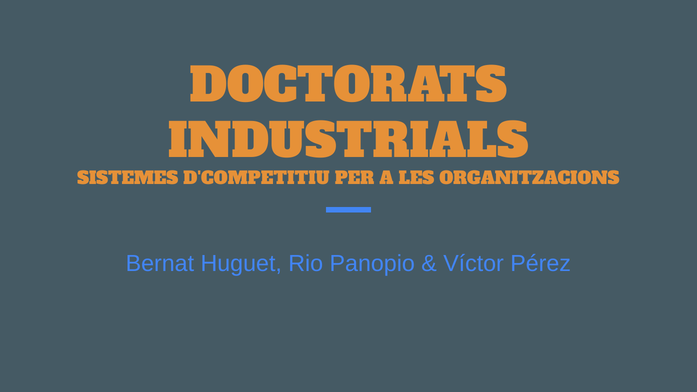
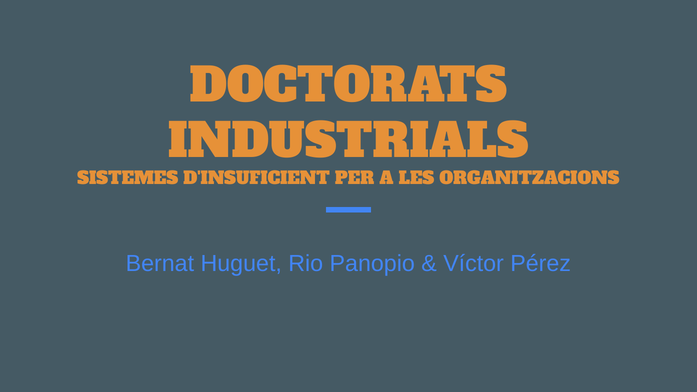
D'COMPETITIU: D'COMPETITIU -> D'INSUFICIENT
